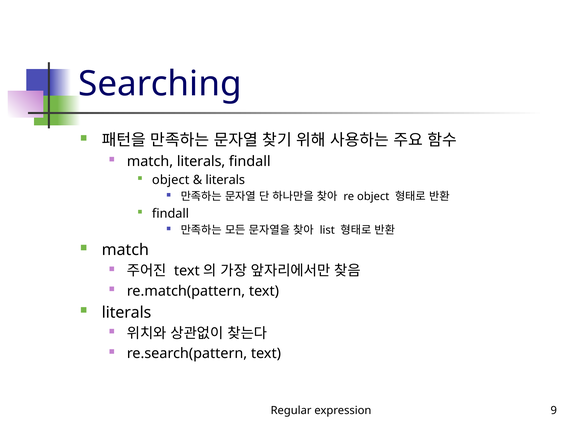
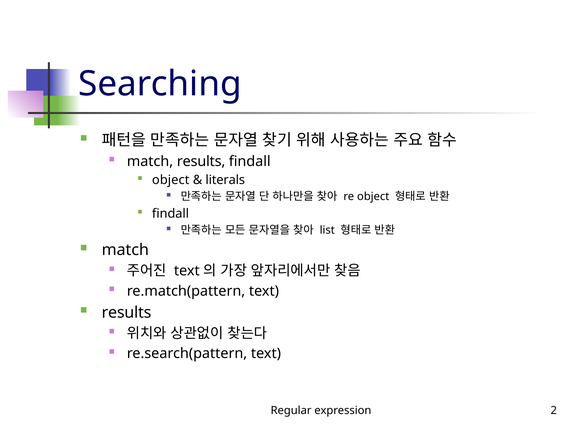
match literals: literals -> results
literals at (126, 313): literals -> results
9: 9 -> 2
